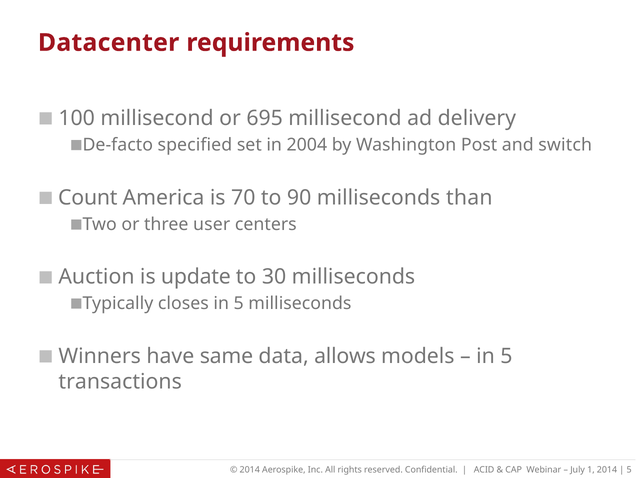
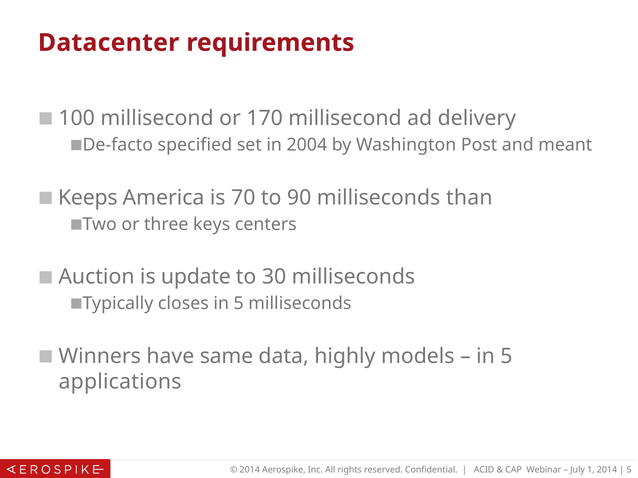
695: 695 -> 170
switch: switch -> meant
Count: Count -> Keeps
user: user -> keys
allows: allows -> highly
transactions: transactions -> applications
